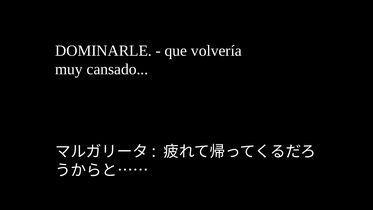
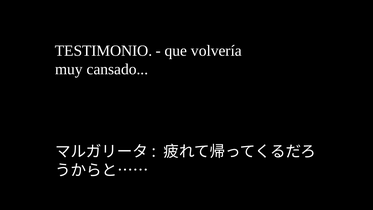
DOMINARLE: DOMINARLE -> TESTIMONIO
